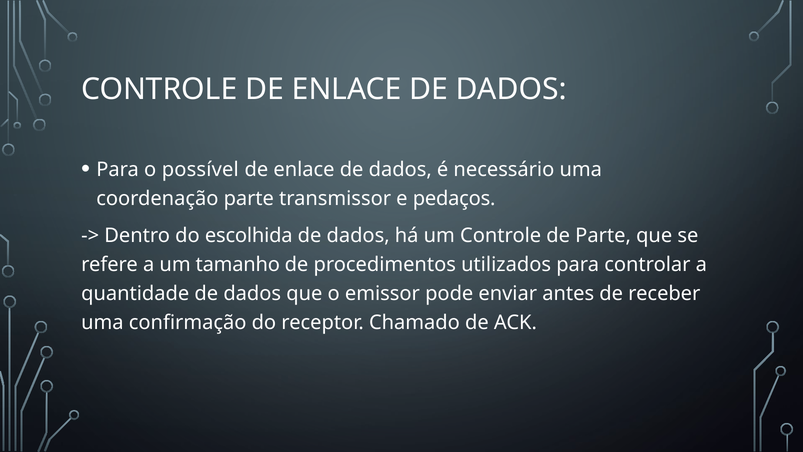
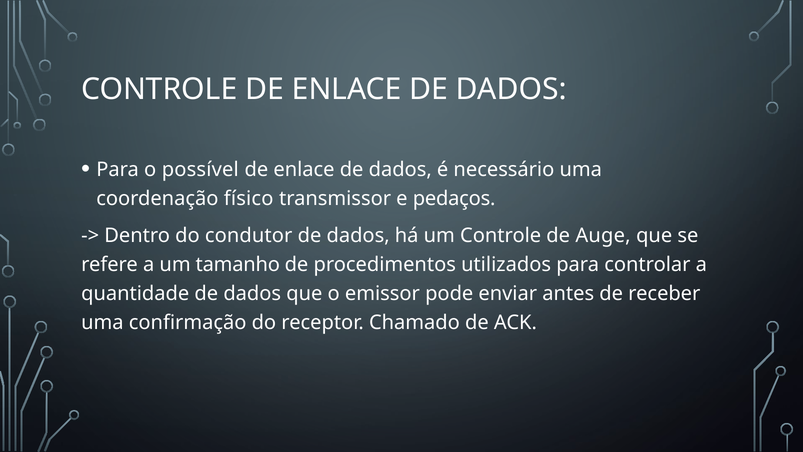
coordenação parte: parte -> físico
escolhida: escolhida -> condutor
de Parte: Parte -> Auge
